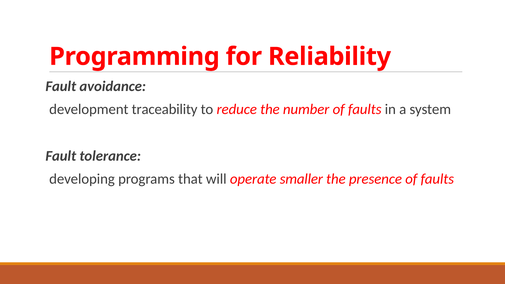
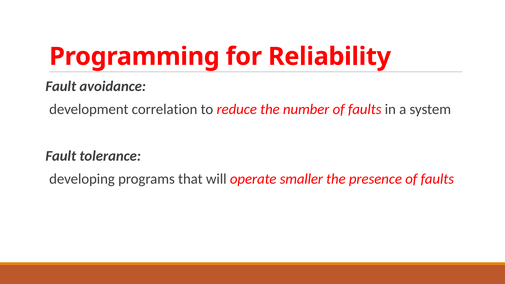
traceability: traceability -> correlation
